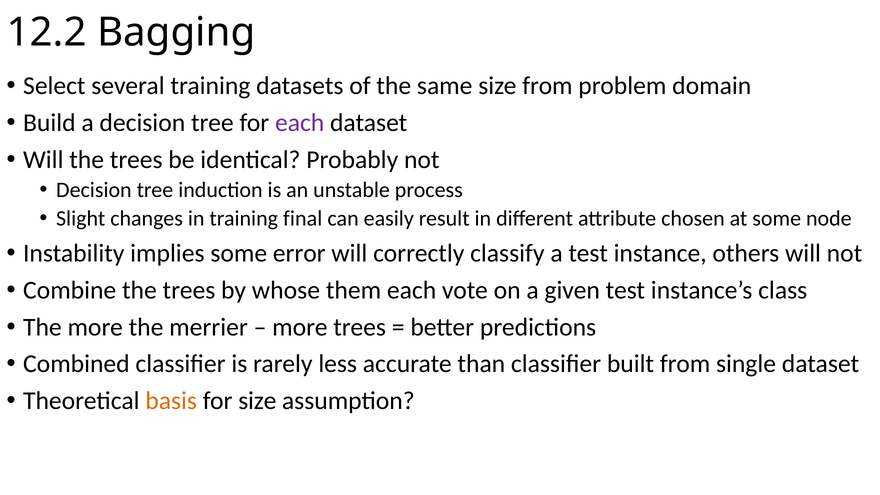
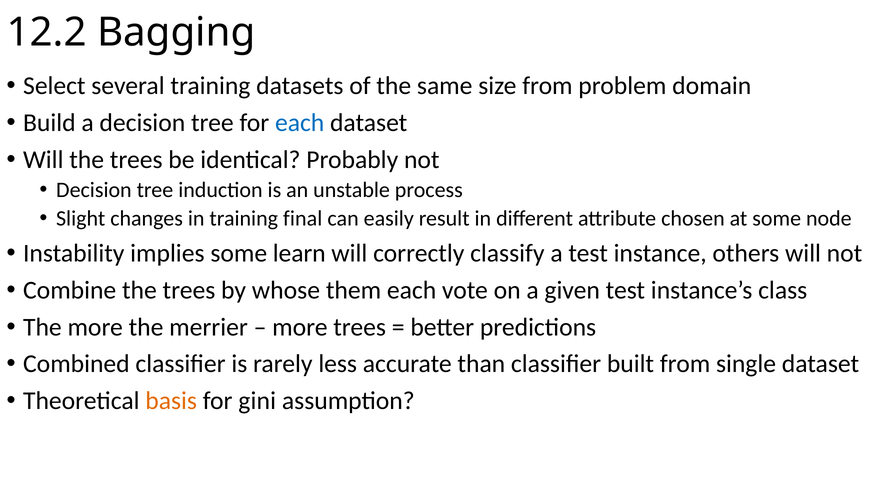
each at (300, 123) colour: purple -> blue
error: error -> learn
for size: size -> gini
